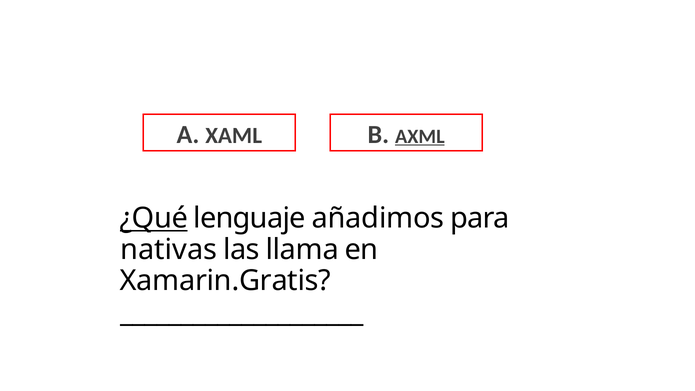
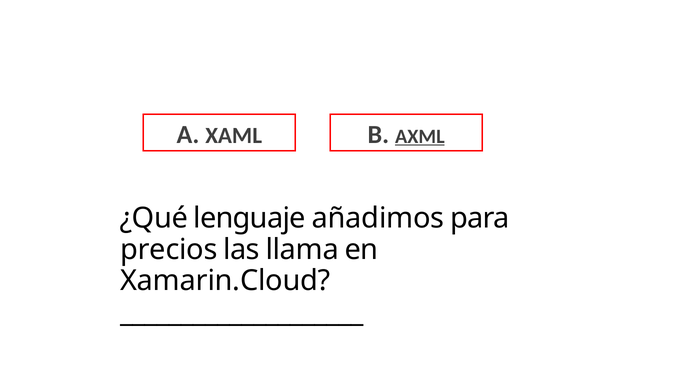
¿Qué underline: present -> none
nativas: nativas -> precios
Xamarin.Gratis: Xamarin.Gratis -> Xamarin.Cloud
